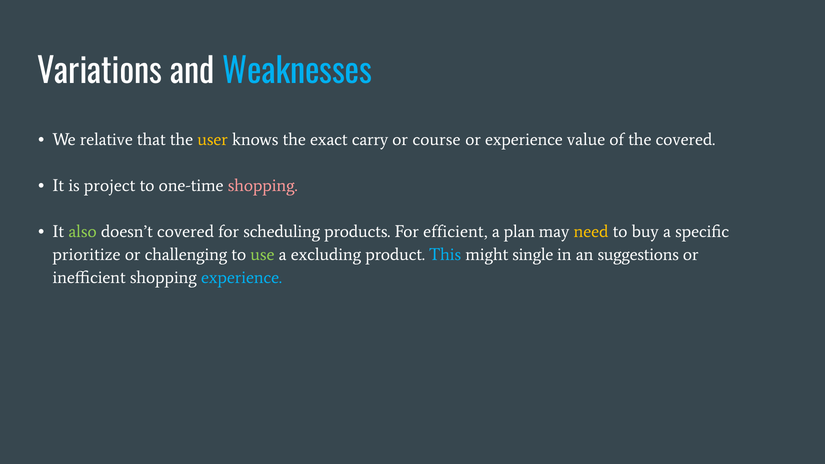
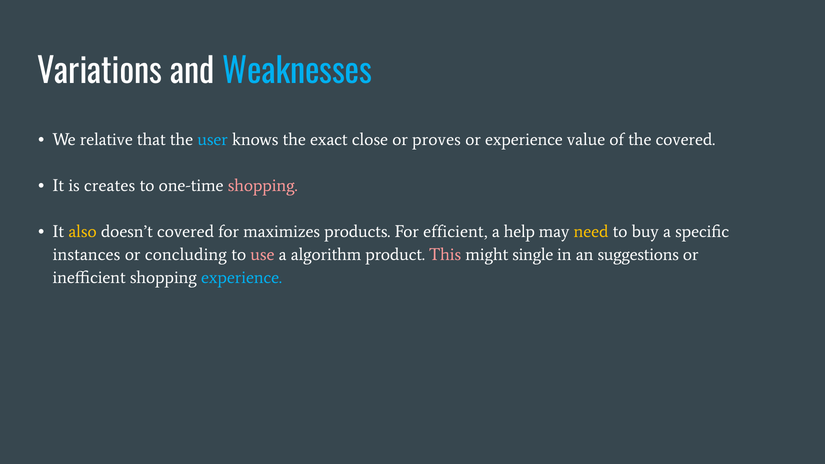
user colour: yellow -> light blue
carry: carry -> close
course: course -> proves
project: project -> creates
also colour: light green -> yellow
scheduling: scheduling -> maximizes
plan: plan -> help
prioritize: prioritize -> instances
challenging: challenging -> concluding
use colour: light green -> pink
excluding: excluding -> algorithm
This colour: light blue -> pink
